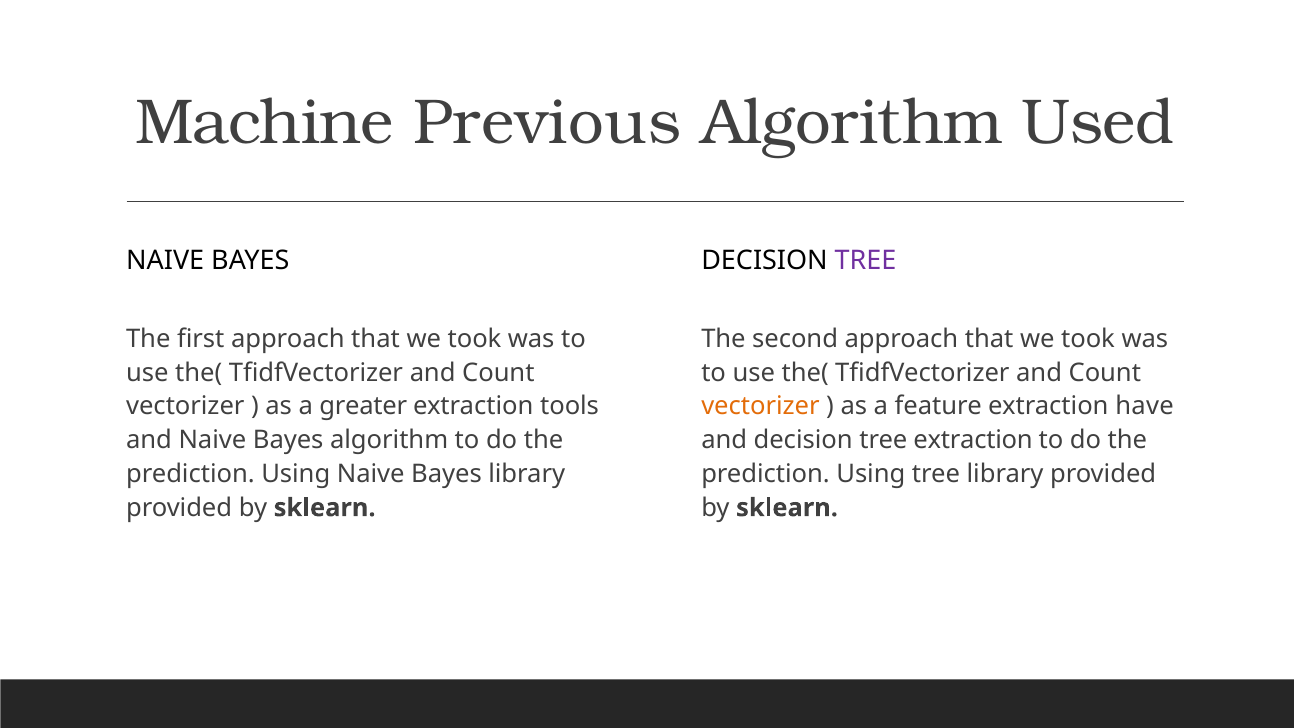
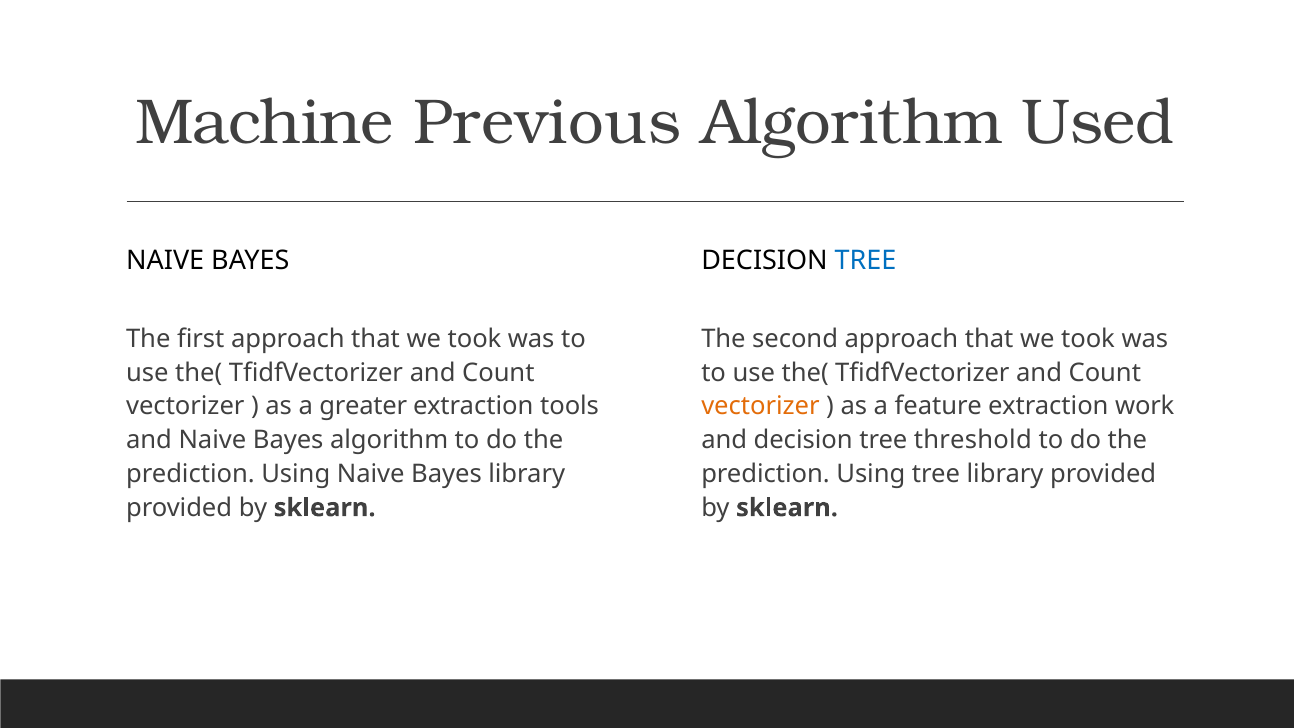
TREE at (866, 261) colour: purple -> blue
have: have -> work
tree extraction: extraction -> threshold
